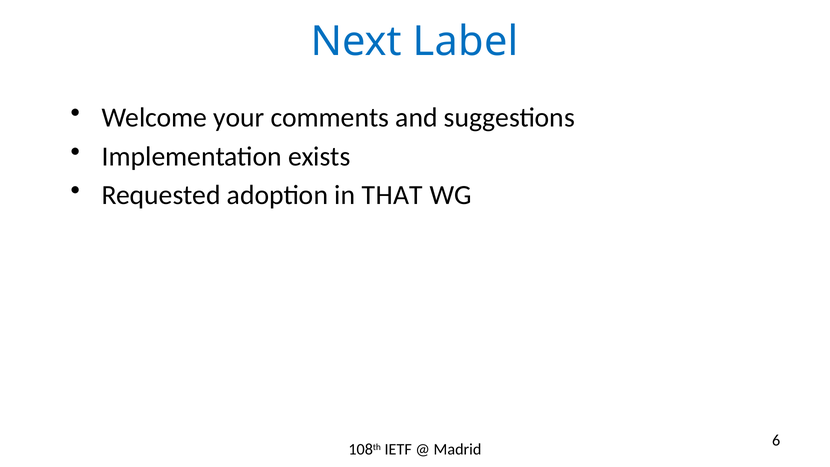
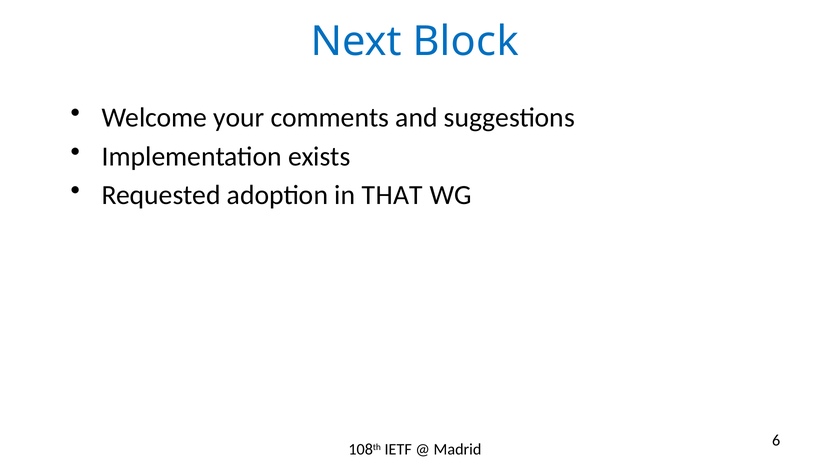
Label: Label -> Block
